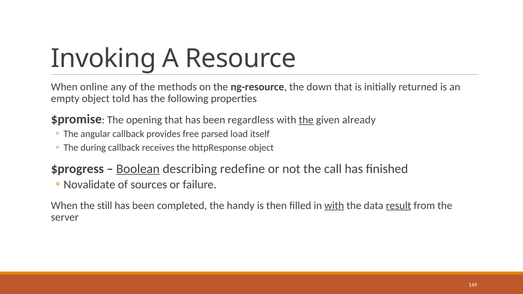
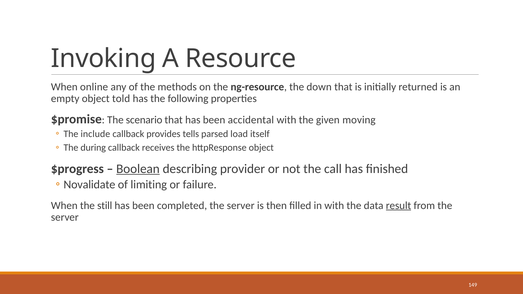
opening: opening -> scenario
regardless: regardless -> accidental
the at (306, 120) underline: present -> none
already: already -> moving
angular: angular -> include
free: free -> tells
redefine: redefine -> provider
sources: sources -> limiting
completed the handy: handy -> server
with at (334, 206) underline: present -> none
